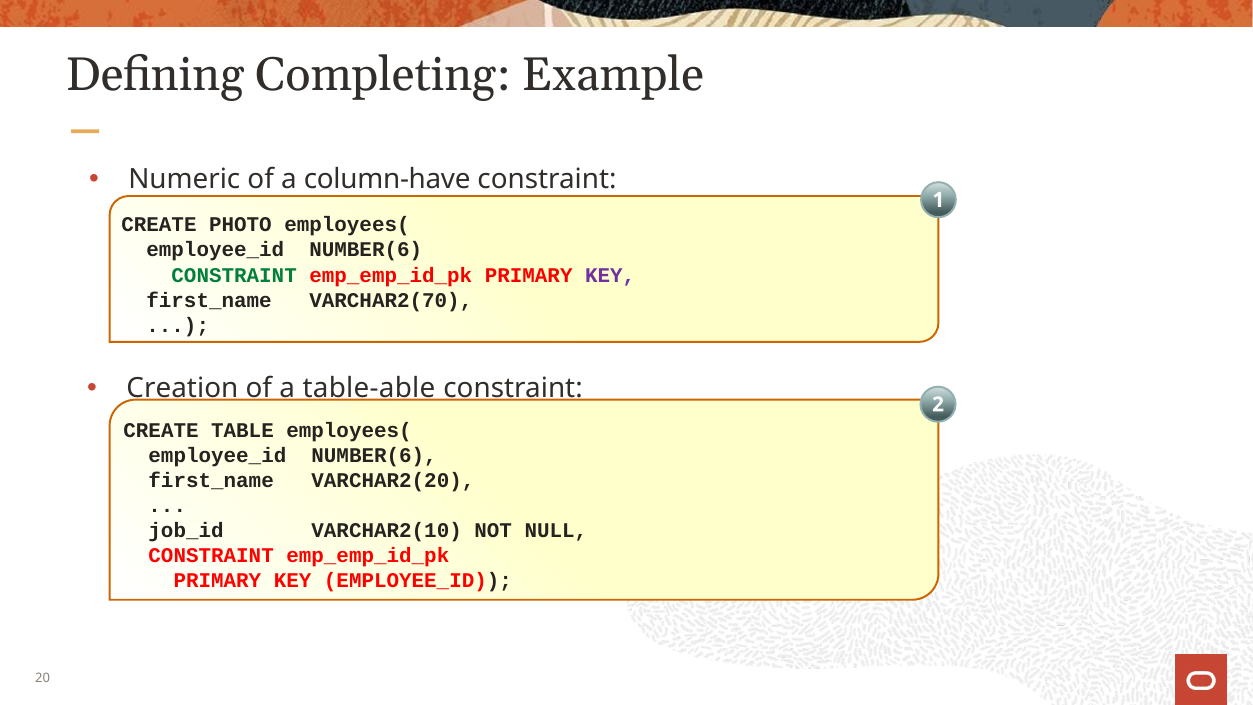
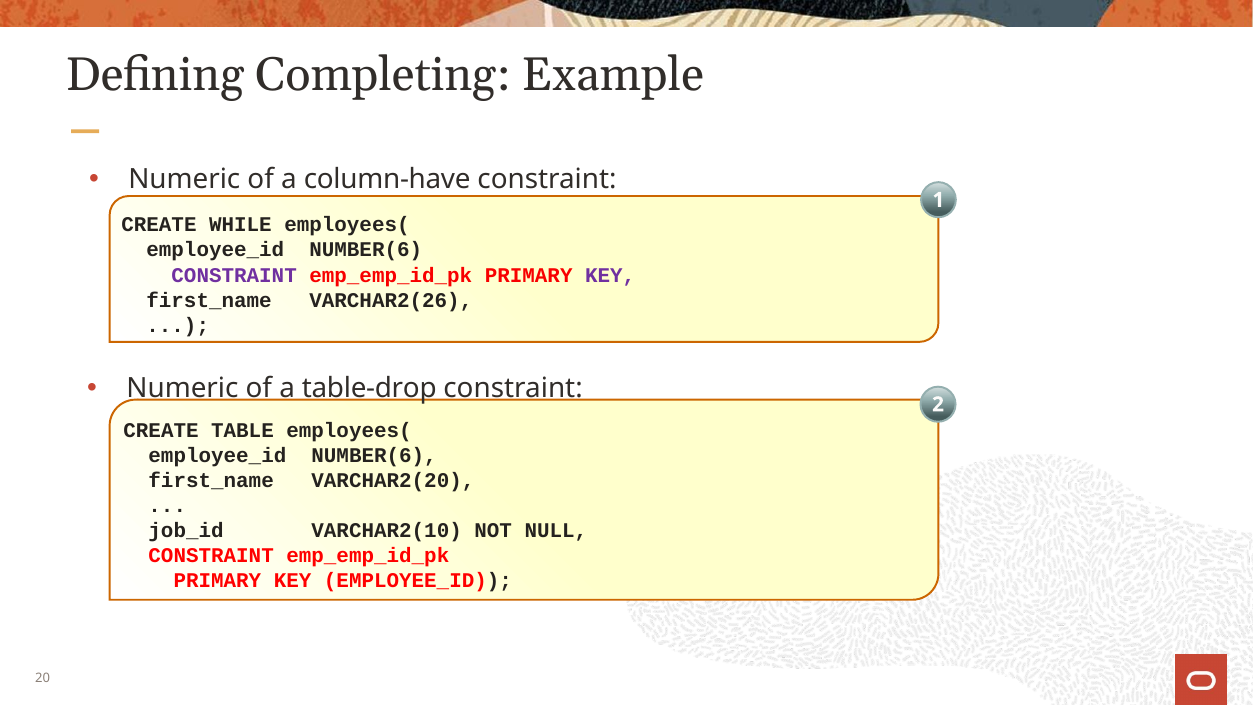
PHOTO: PHOTO -> WHILE
CONSTRAINT at (234, 275) colour: green -> purple
VARCHAR2(70: VARCHAR2(70 -> VARCHAR2(26
Creation at (182, 389): Creation -> Numeric
table-able: table-able -> table-drop
